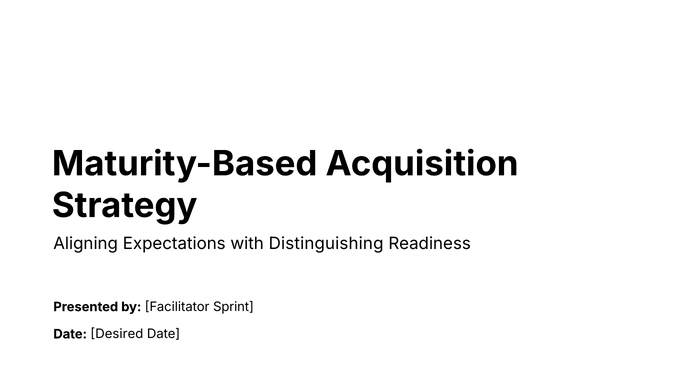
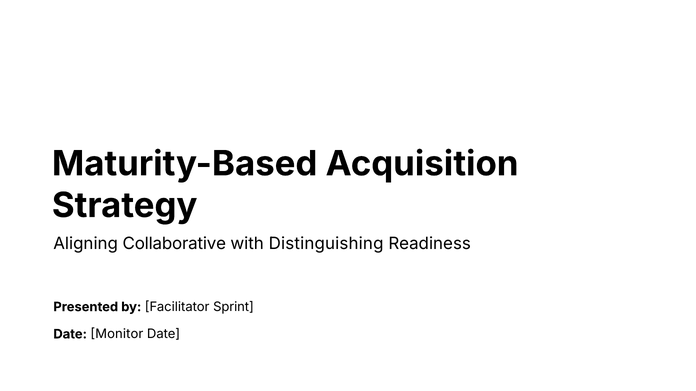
Expectations: Expectations -> Collaborative
Desired: Desired -> Monitor
